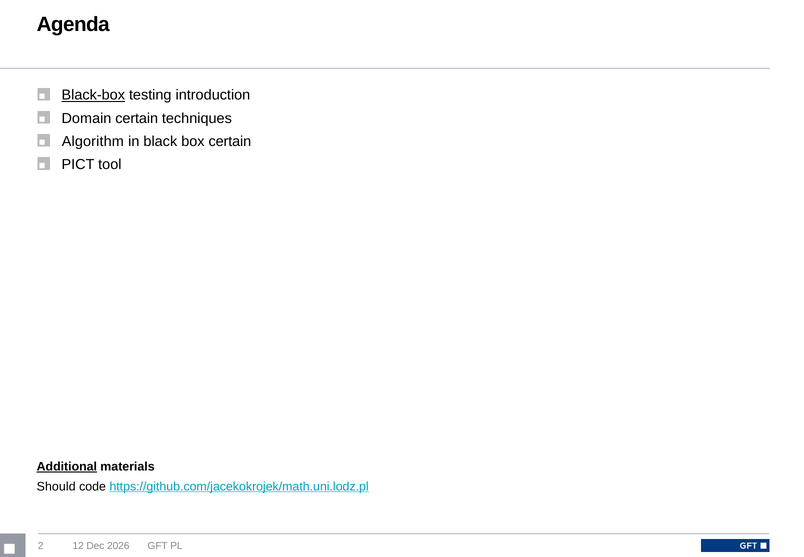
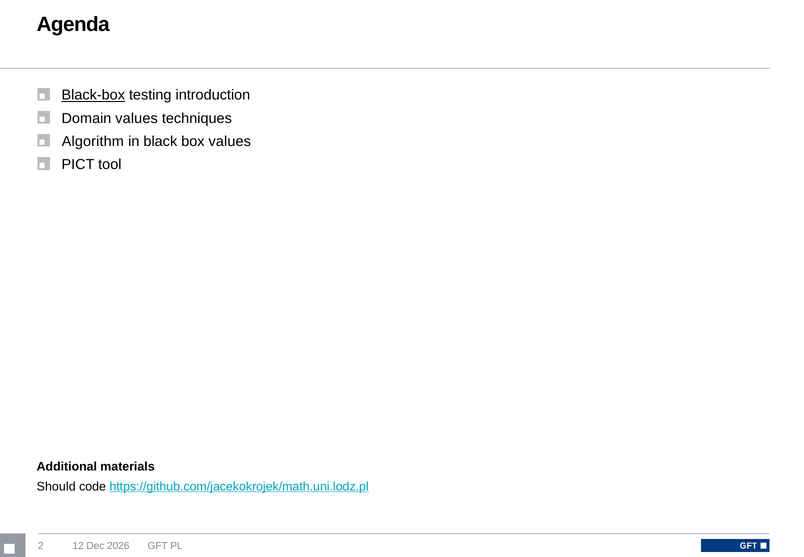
Domain certain: certain -> values
box certain: certain -> values
Additional underline: present -> none
